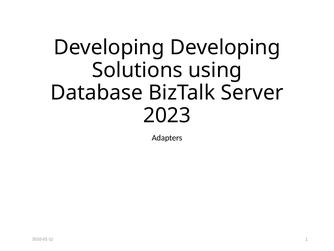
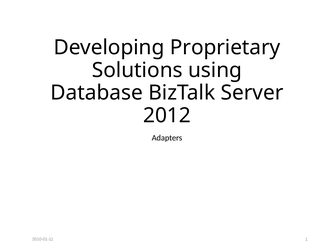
Developing Developing: Developing -> Proprietary
2023: 2023 -> 2012
